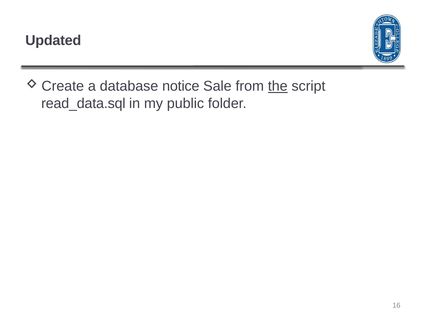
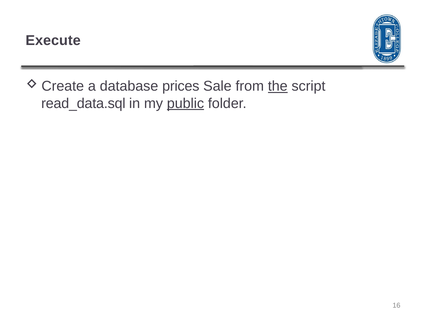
Updated: Updated -> Execute
notice: notice -> prices
public underline: none -> present
